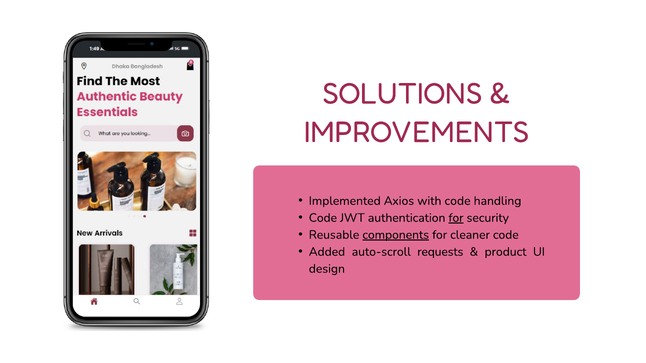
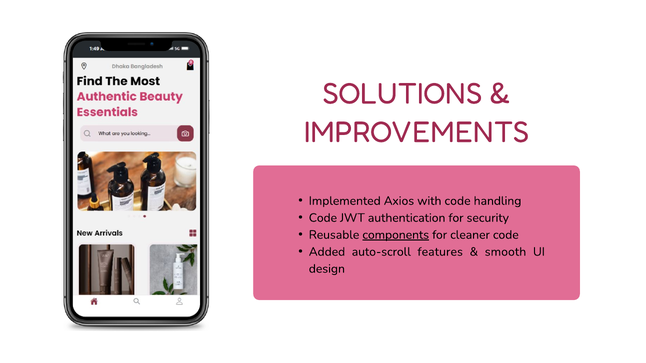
for at (456, 218) underline: present -> none
requests: requests -> features
product: product -> smooth
